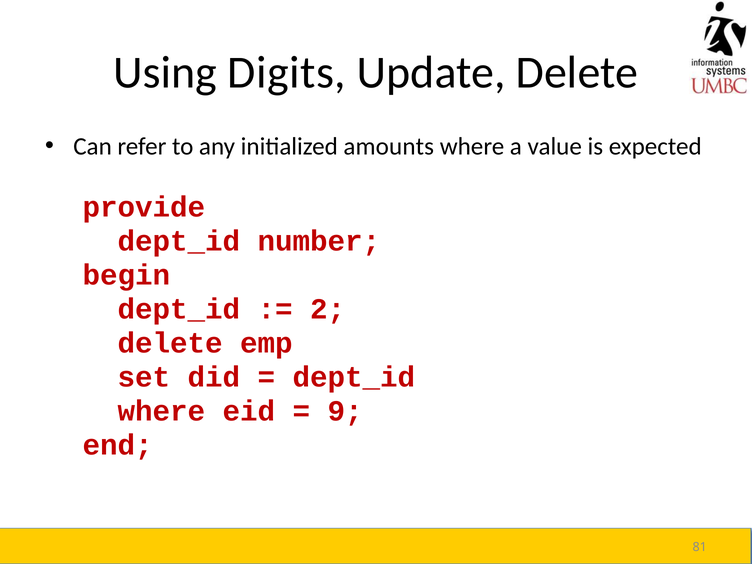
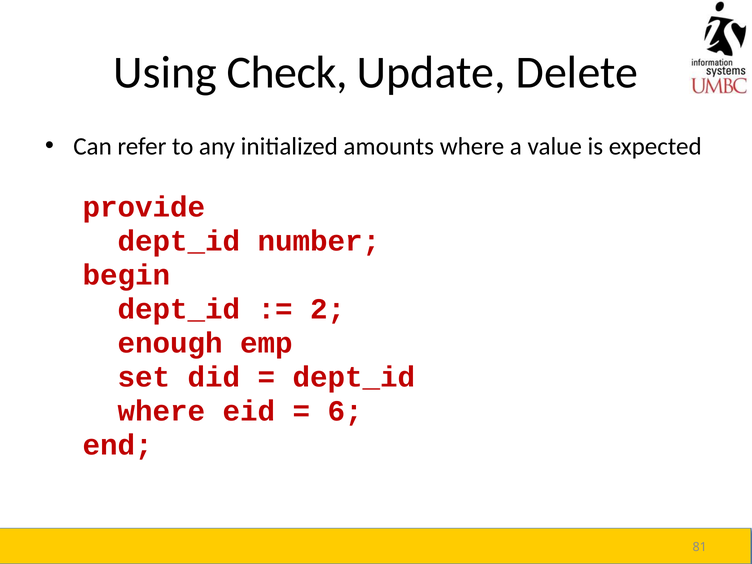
Digits: Digits -> Check
delete at (170, 343): delete -> enough
9: 9 -> 6
